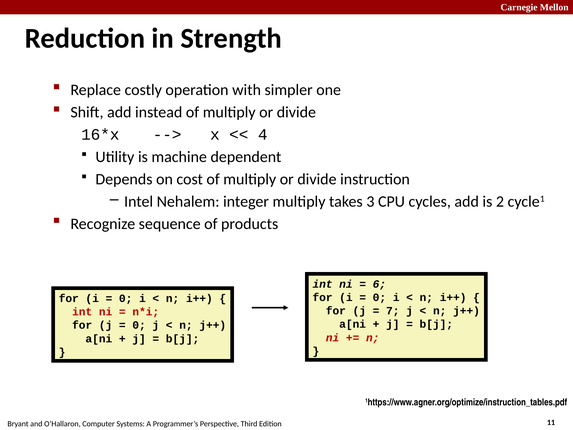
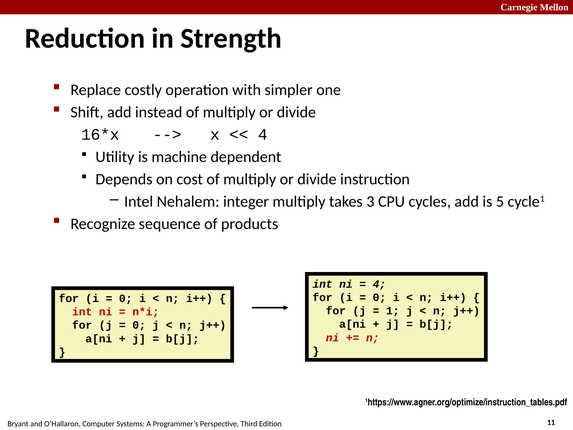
2: 2 -> 5
6 at (379, 284): 6 -> 4
7: 7 -> 1
